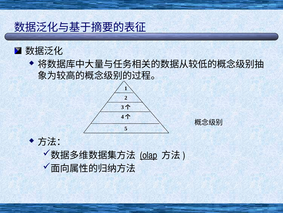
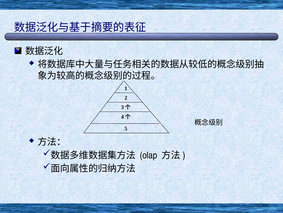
olap underline: present -> none
